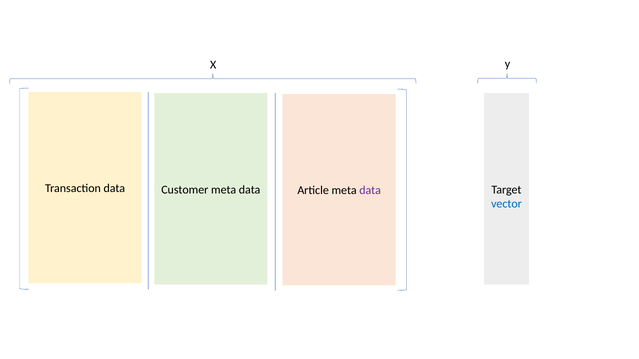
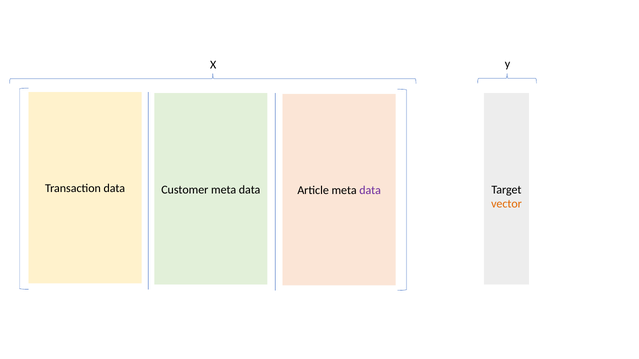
vector colour: blue -> orange
